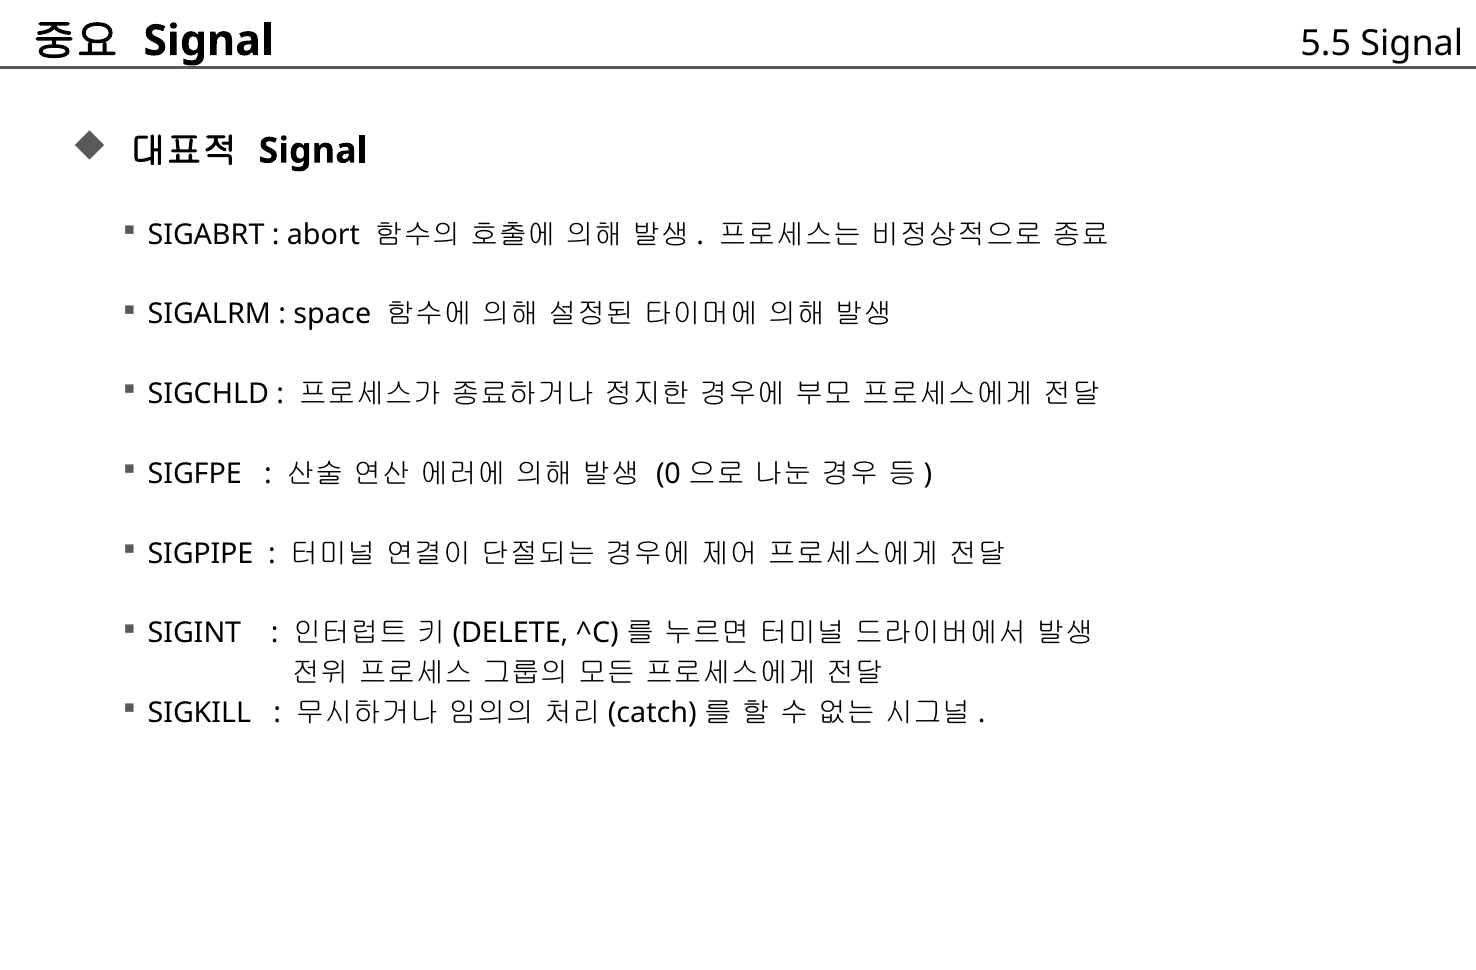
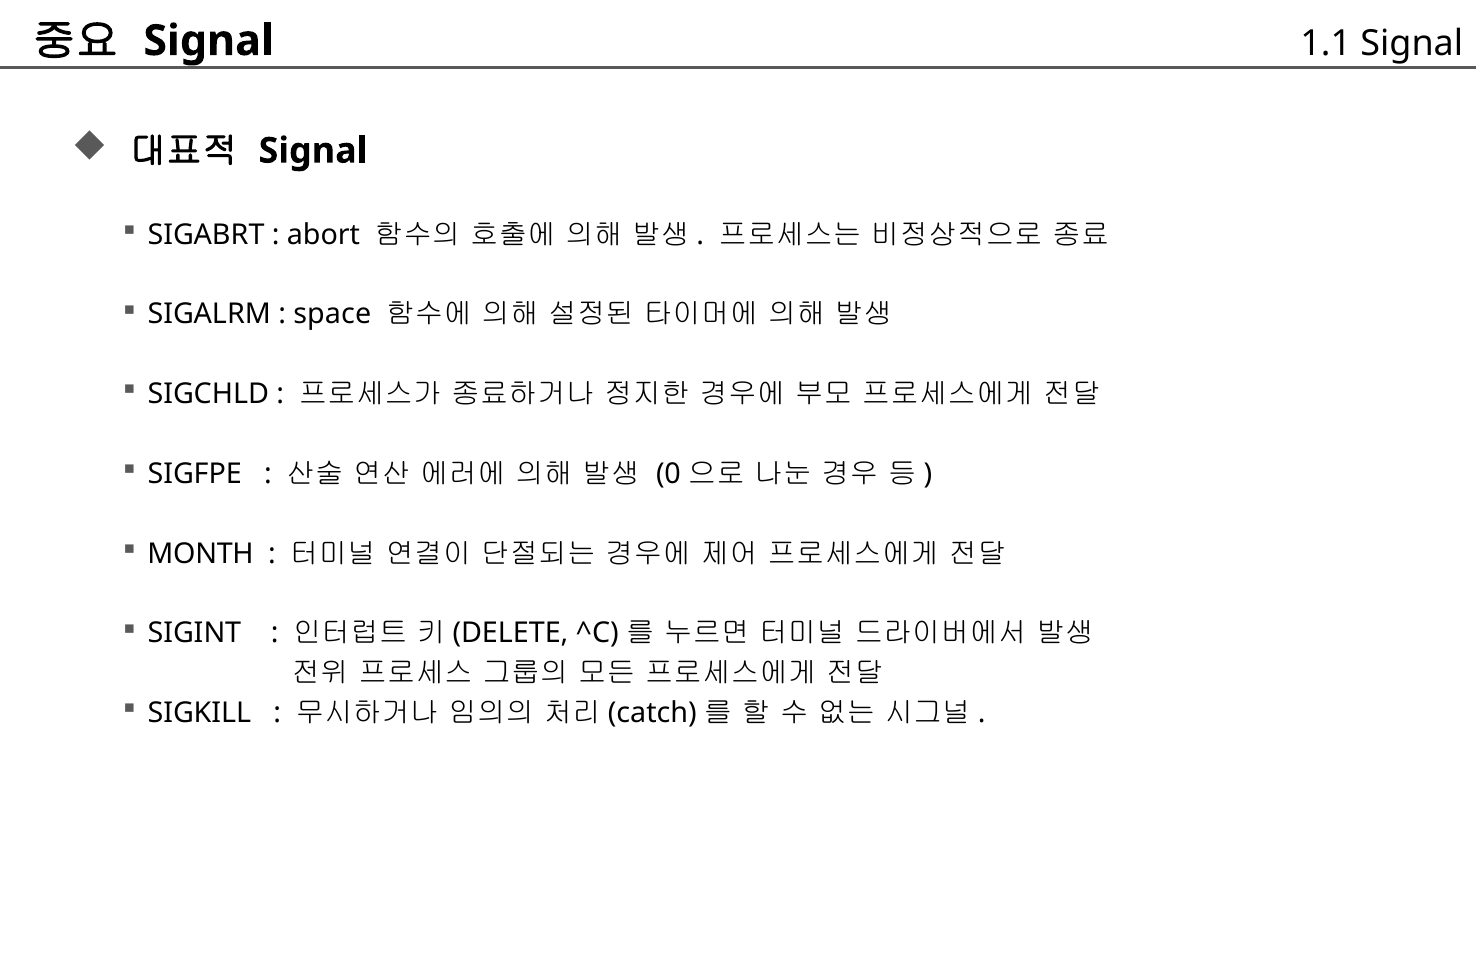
5.5: 5.5 -> 1.1
SIGPIPE: SIGPIPE -> MONTH
